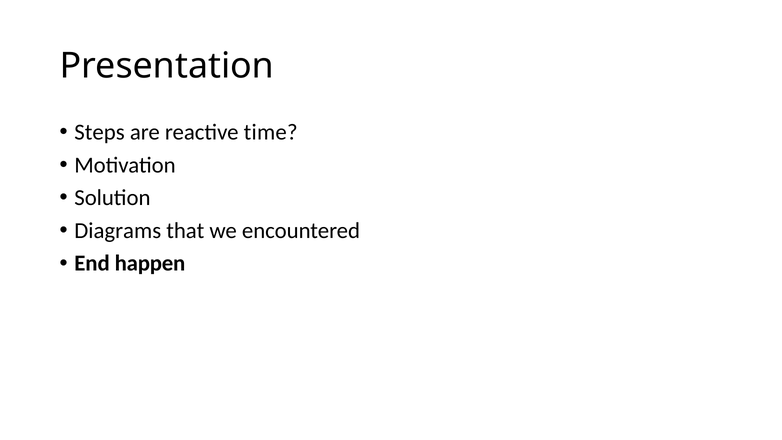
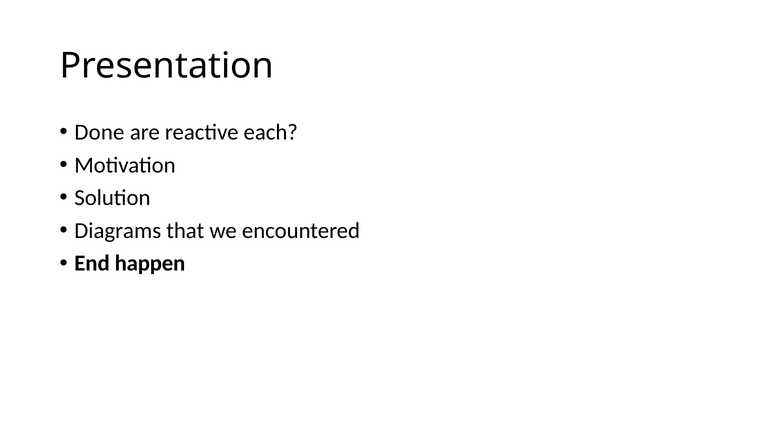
Steps: Steps -> Done
time: time -> each
